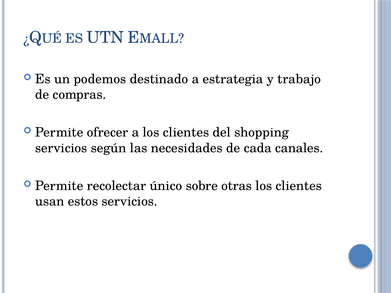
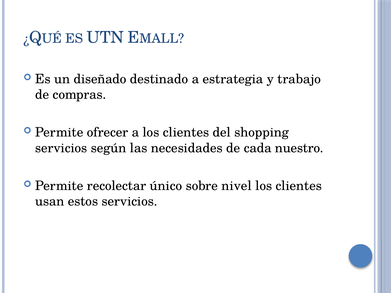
podemos: podemos -> diseñado
canales: canales -> nuestro
otras: otras -> nivel
